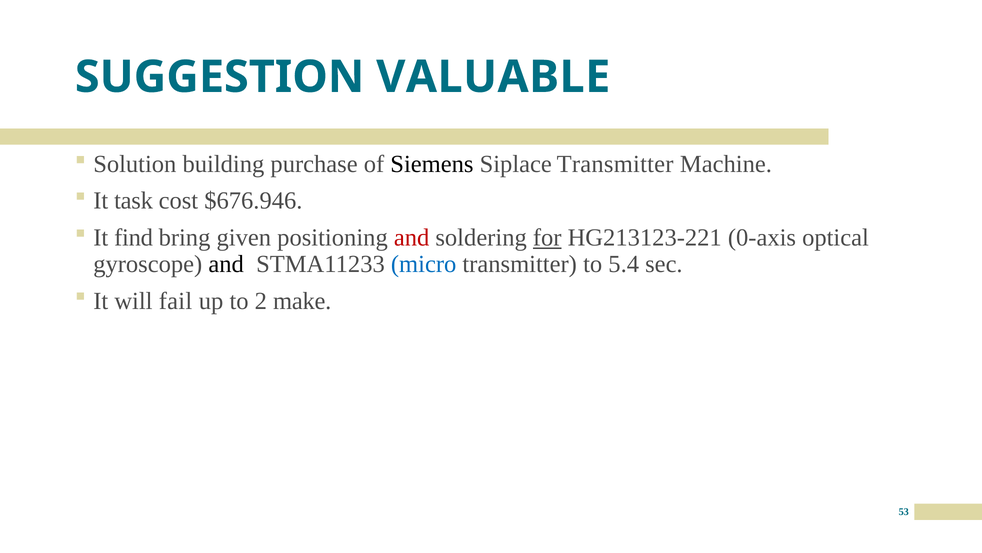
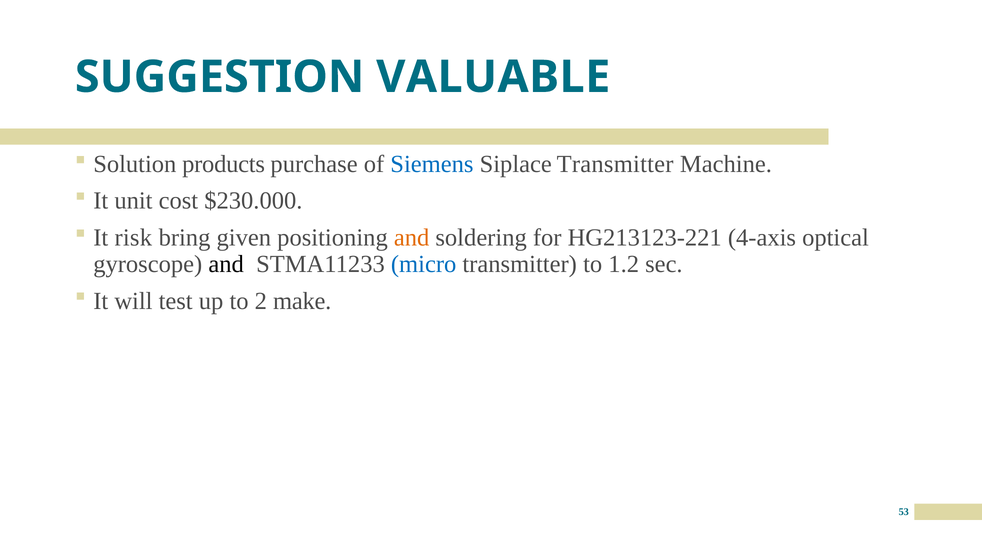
building: building -> products
Siemens colour: black -> blue
task: task -> unit
$676.946: $676.946 -> $230.000
find: find -> risk
and at (412, 237) colour: red -> orange
for underline: present -> none
0-axis: 0-axis -> 4-axis
5.4: 5.4 -> 1.2
fail: fail -> test
